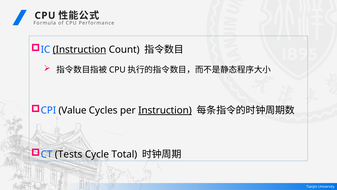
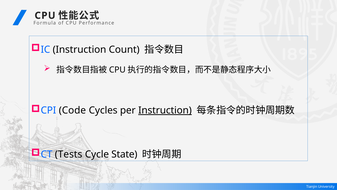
Instruction at (79, 49) underline: present -> none
Value: Value -> Code
Total: Total -> State
